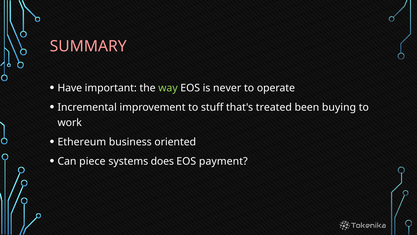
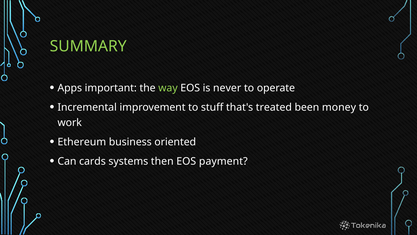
SUMMARY colour: pink -> light green
Have: Have -> Apps
buying: buying -> money
piece: piece -> cards
does: does -> then
